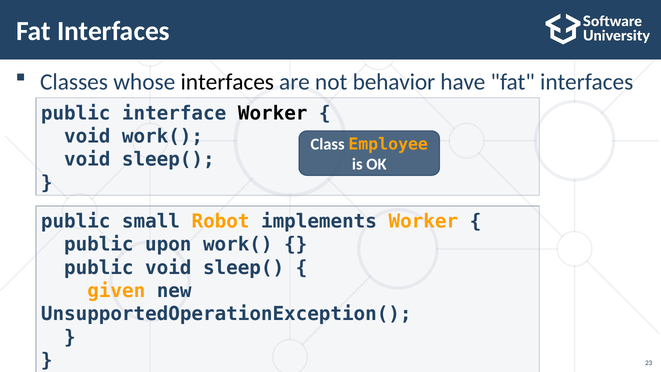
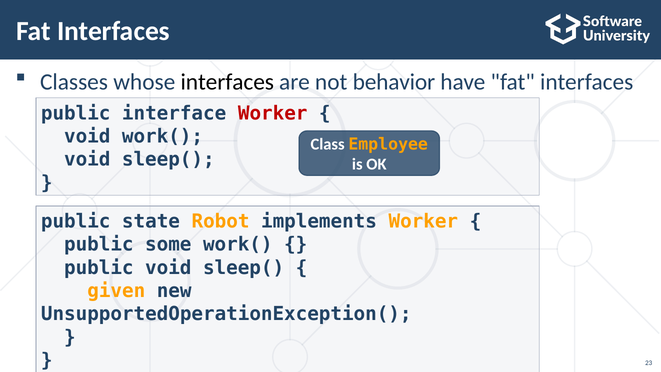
Worker at (273, 113) colour: black -> red
small: small -> state
upon: upon -> some
